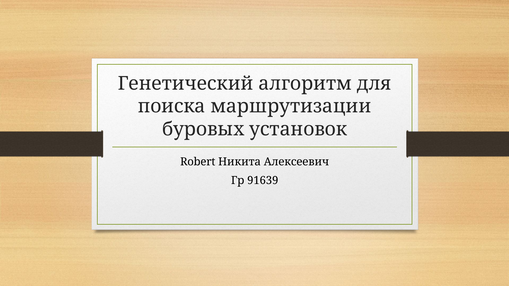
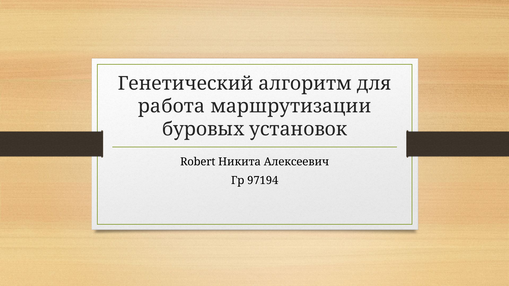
поиска: поиска -> работа
91639: 91639 -> 97194
